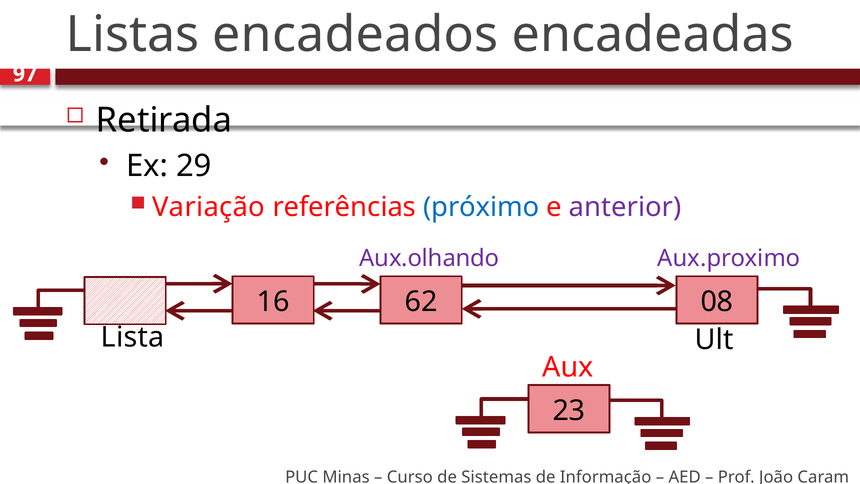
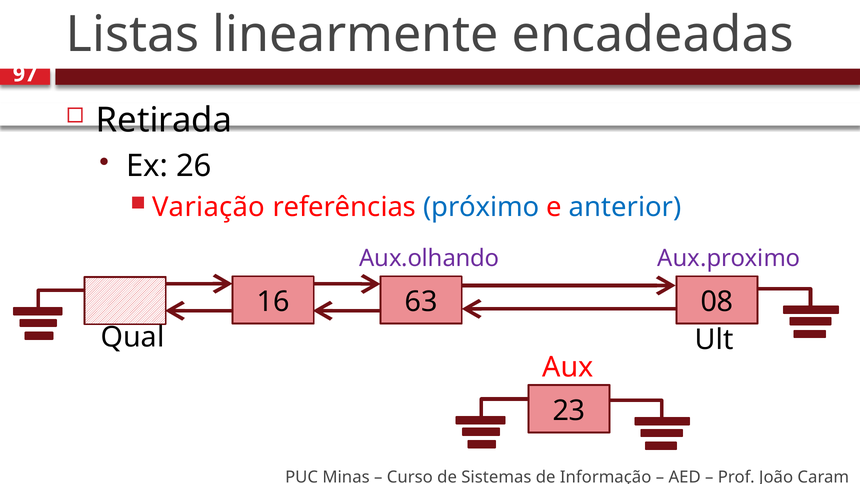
encadeados: encadeados -> linearmente
29: 29 -> 26
anterior colour: purple -> blue
62: 62 -> 63
Lista: Lista -> Qual
